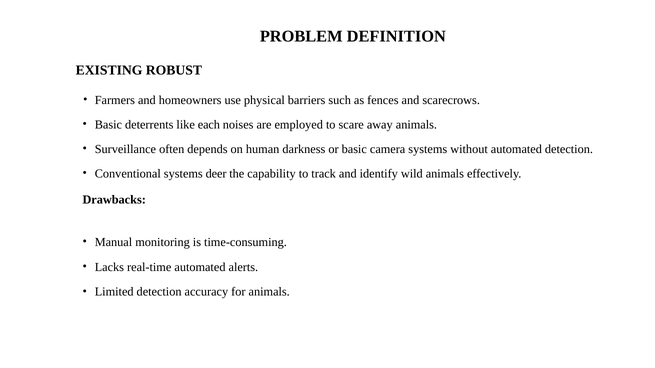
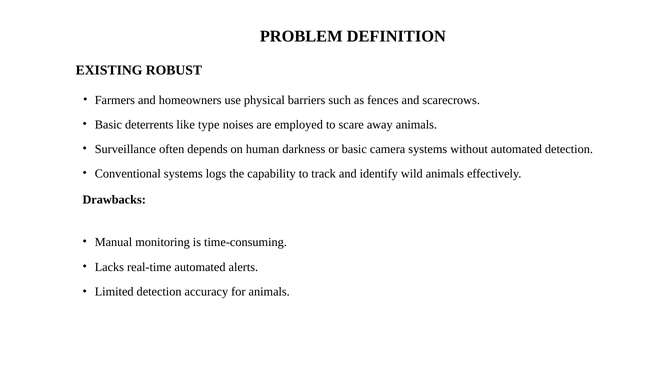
each: each -> type
deer: deer -> logs
